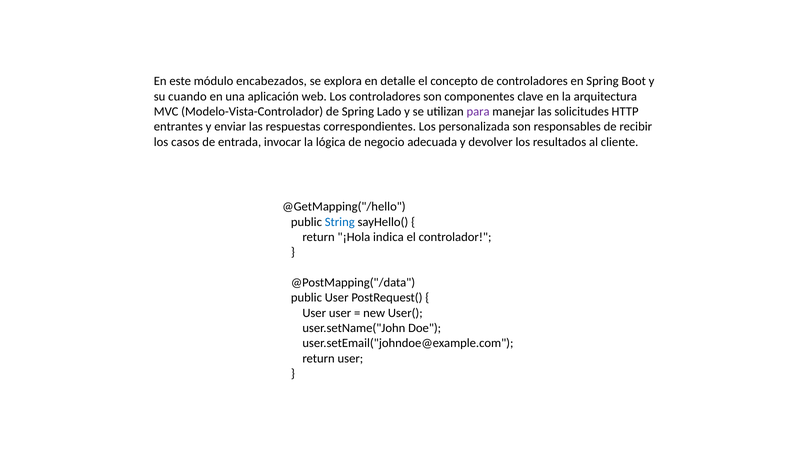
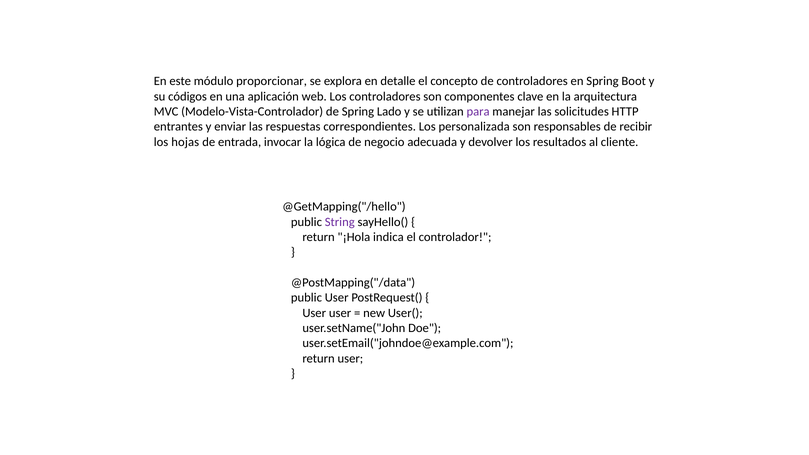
encabezados: encabezados -> proporcionar
cuando: cuando -> códigos
casos: casos -> hojas
String colour: blue -> purple
